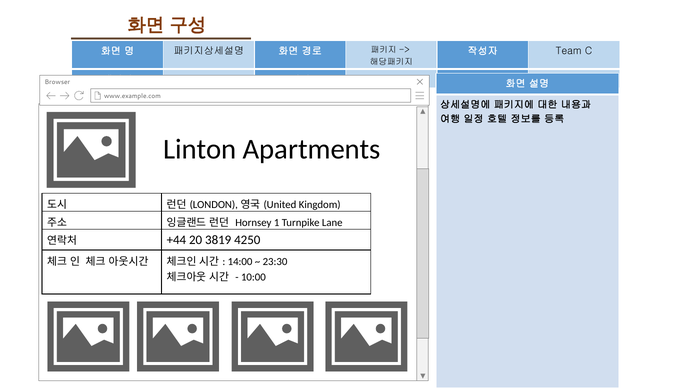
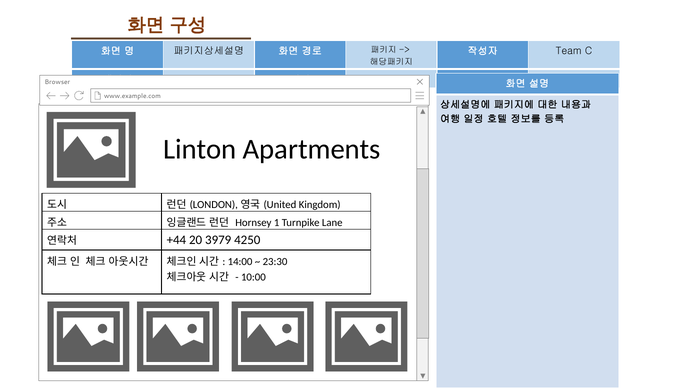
3819: 3819 -> 3979
